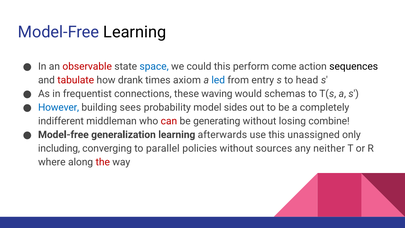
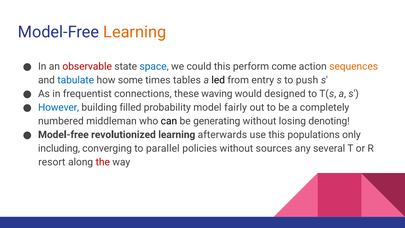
Learning at (135, 32) colour: black -> orange
sequences colour: black -> orange
tabulate colour: red -> blue
drank: drank -> some
axiom: axiom -> tables
led colour: blue -> black
head: head -> push
schemas: schemas -> designed
sees: sees -> filled
sides: sides -> fairly
indifferent: indifferent -> numbered
can colour: red -> black
combine: combine -> denoting
generalization: generalization -> revolutionized
unassigned: unassigned -> populations
neither: neither -> several
where: where -> resort
